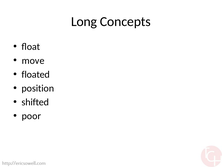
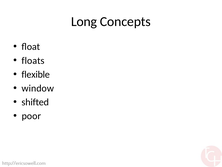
move: move -> floats
floated: floated -> flexible
position: position -> window
